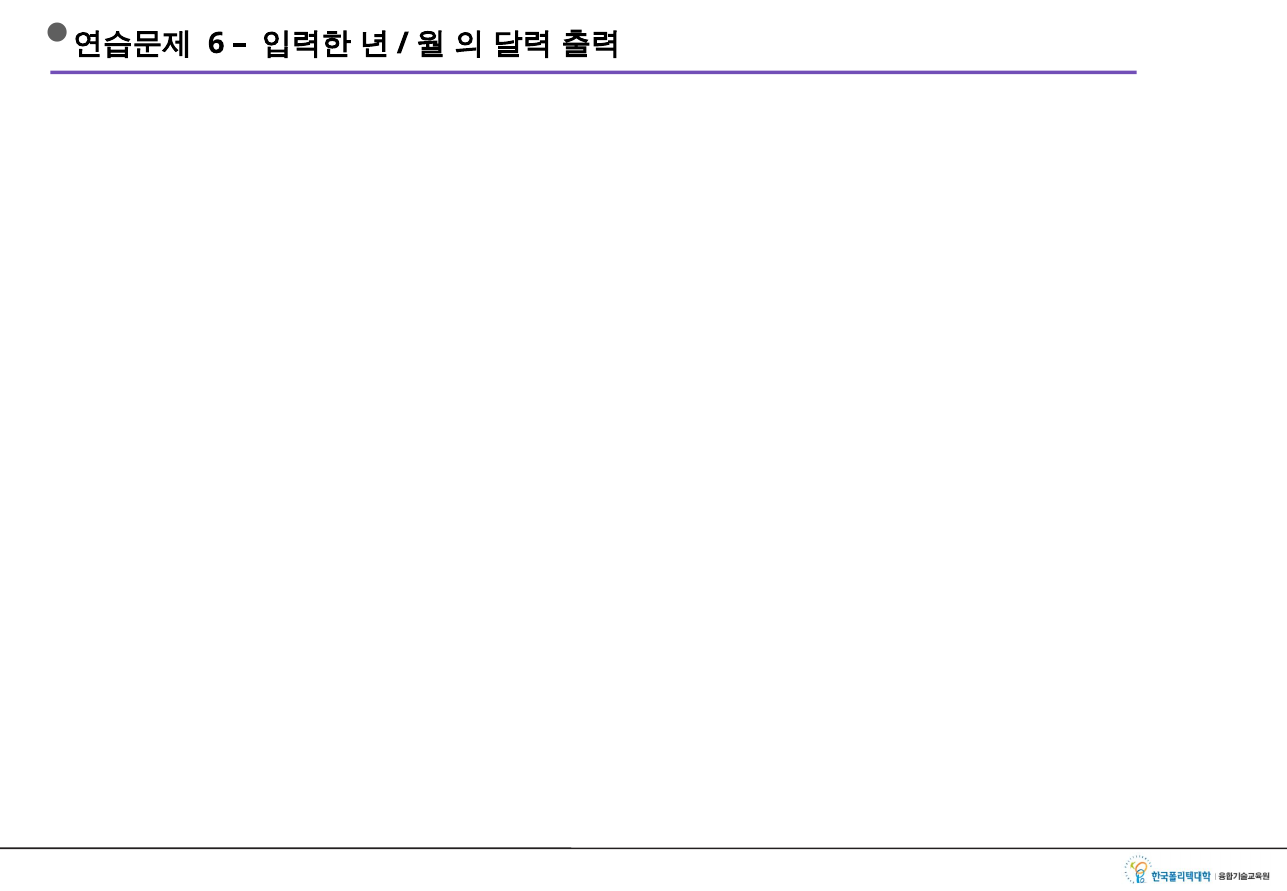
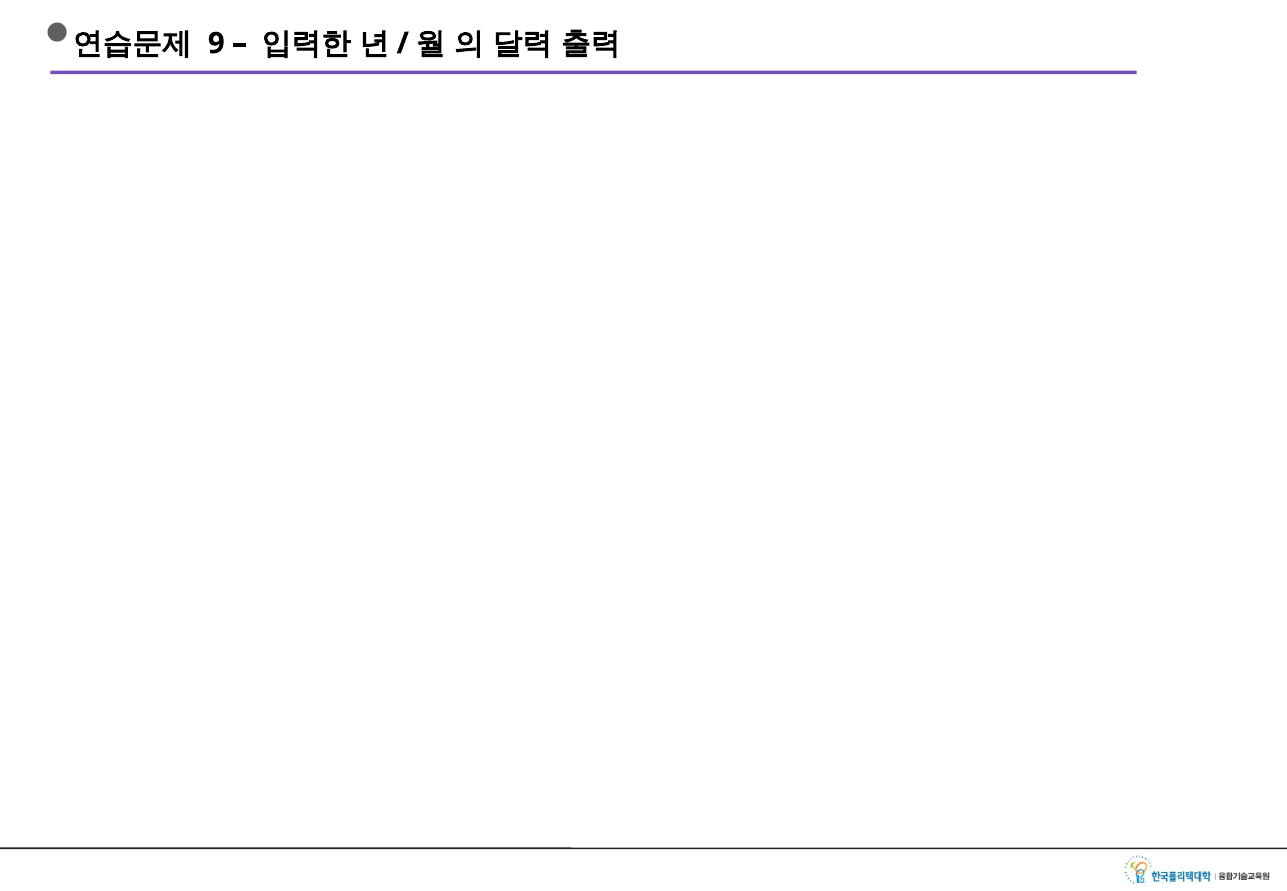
6 at (216, 43): 6 -> 9
